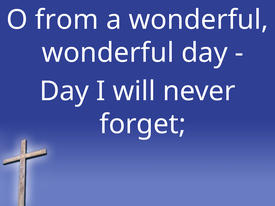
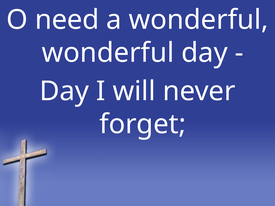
from: from -> need
